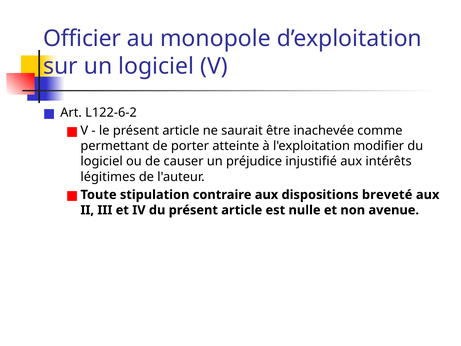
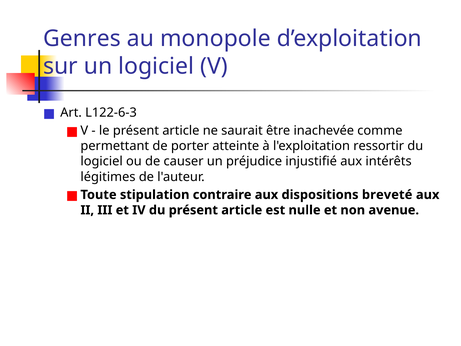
Officier: Officier -> Genres
L122-6-2: L122-6-2 -> L122-6-3
modifier: modifier -> ressortir
